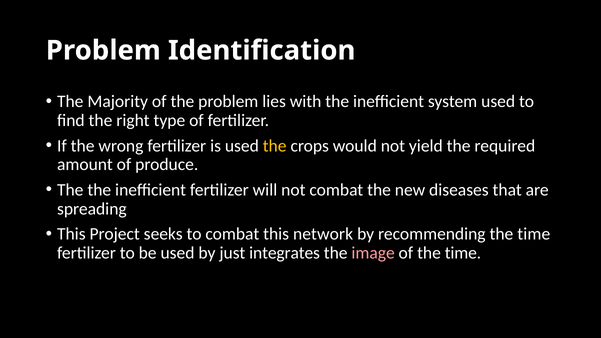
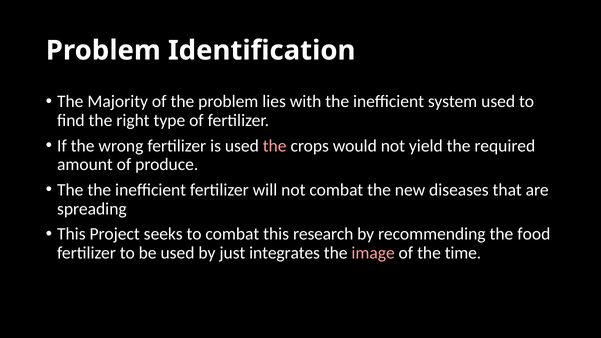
the at (275, 146) colour: yellow -> pink
network: network -> research
recommending the time: time -> food
